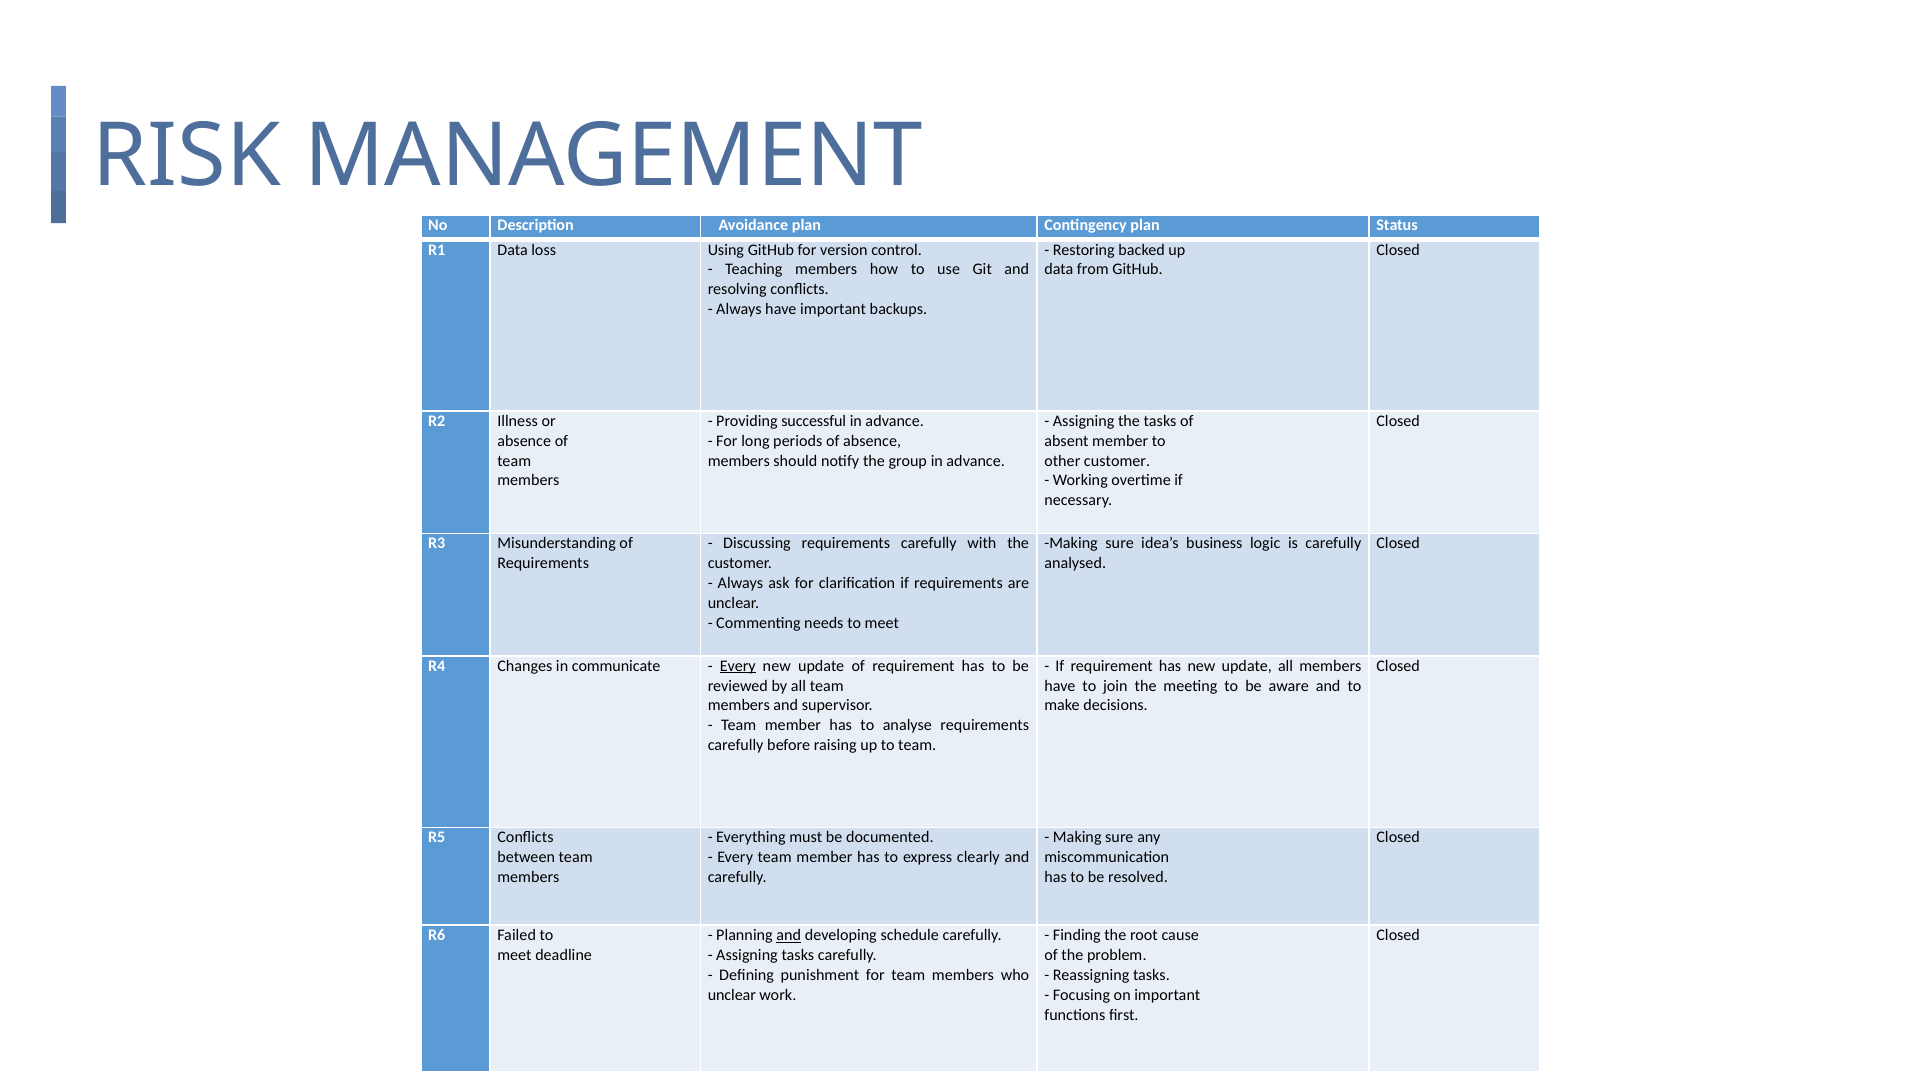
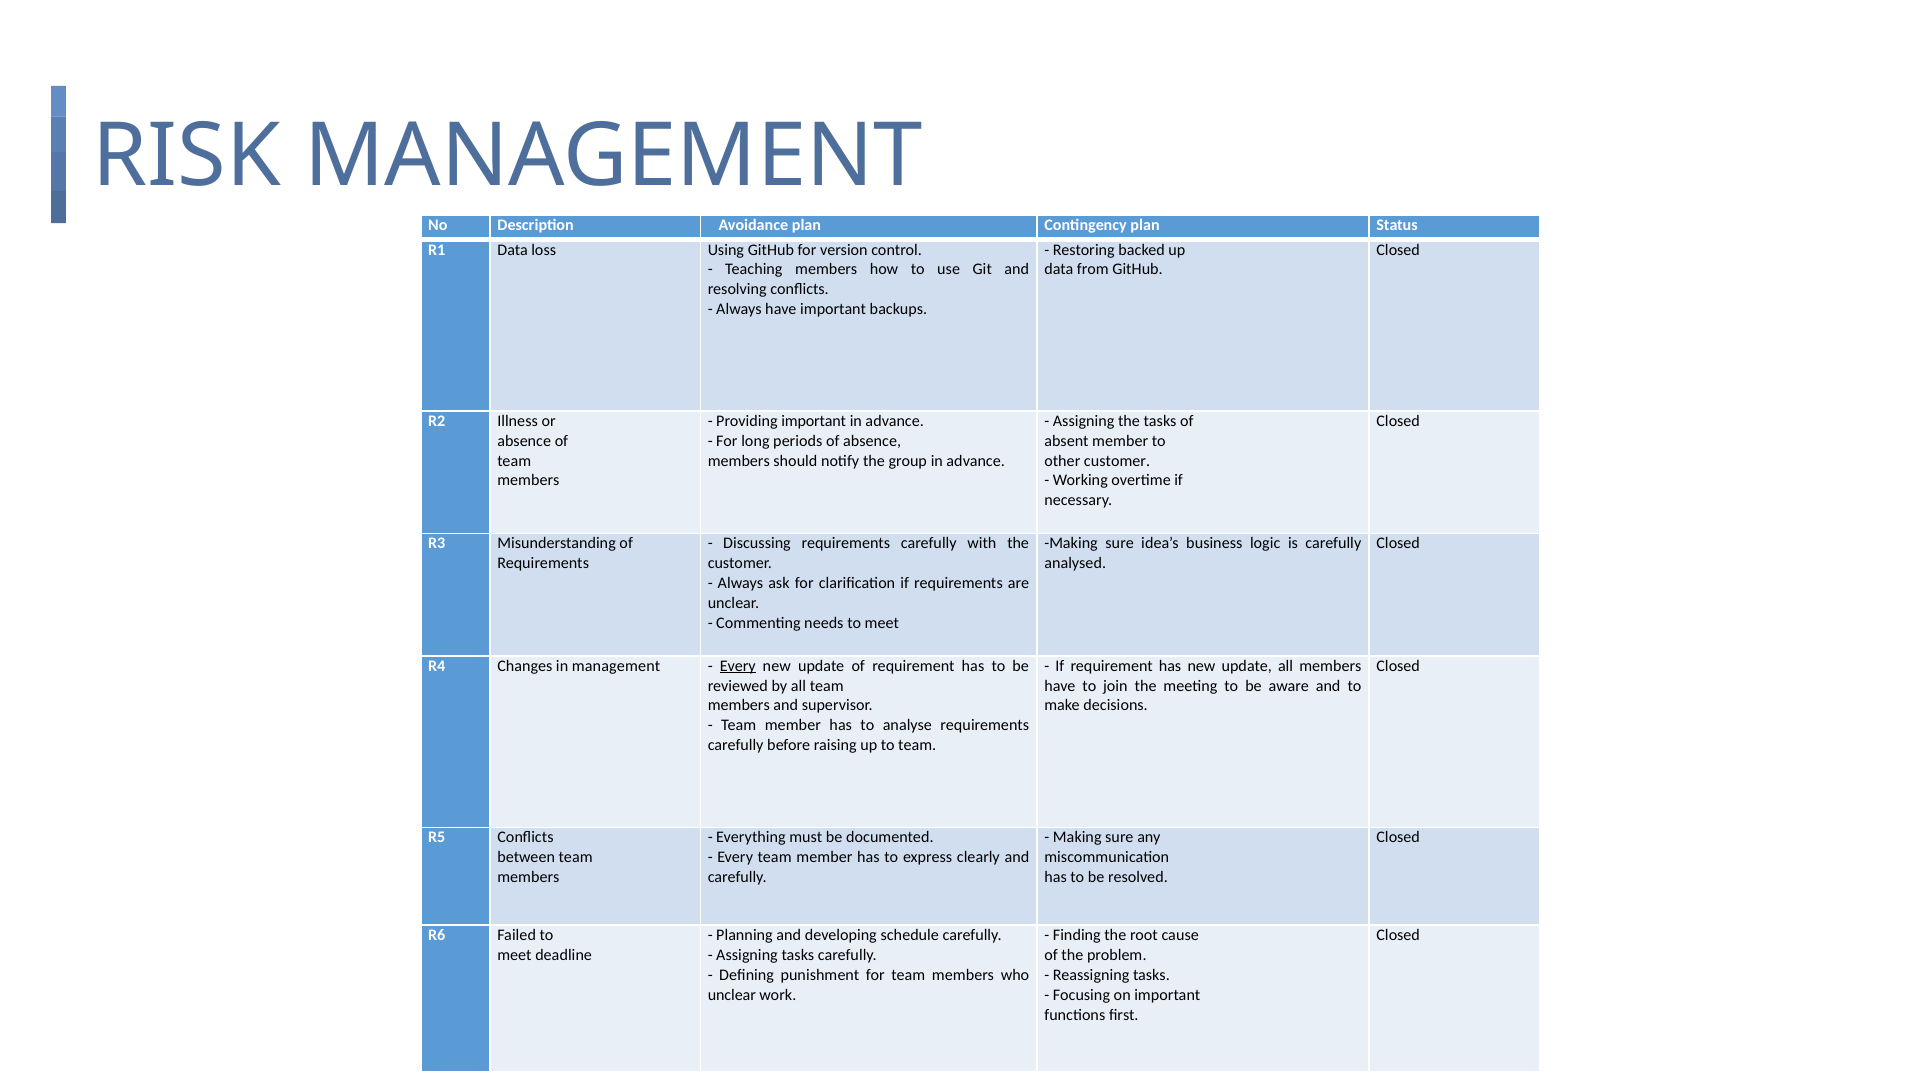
Providing successful: successful -> important
in communicate: communicate -> management
and at (789, 935) underline: present -> none
